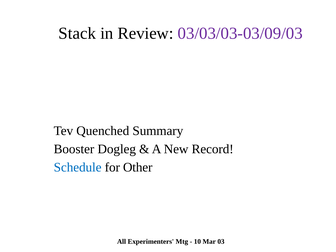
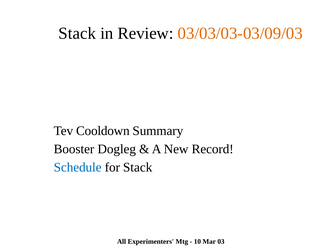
03/03/03-03/09/03 colour: purple -> orange
Quenched: Quenched -> Cooldown
for Other: Other -> Stack
